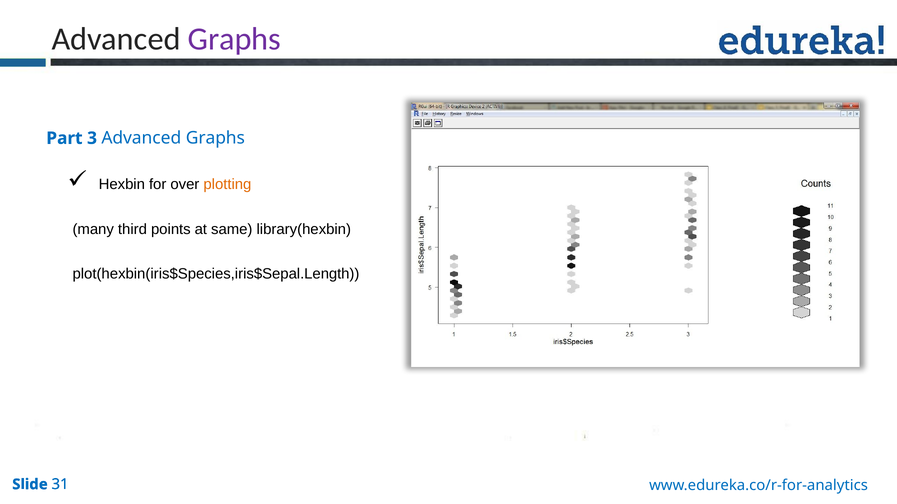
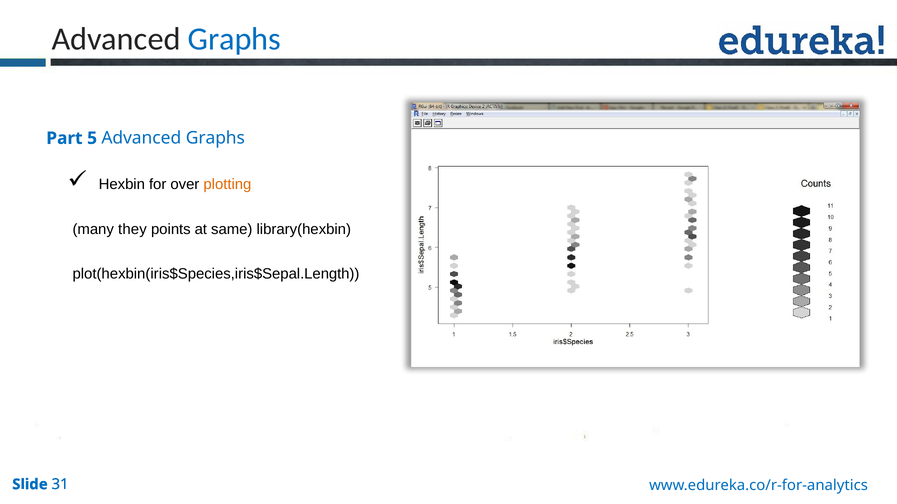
Graphs at (234, 39) colour: purple -> blue
3: 3 -> 5
third: third -> they
